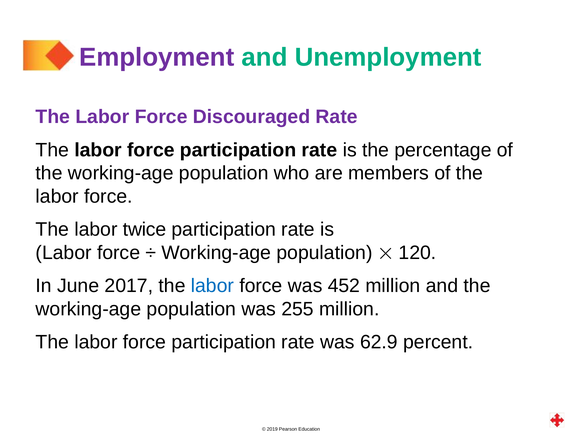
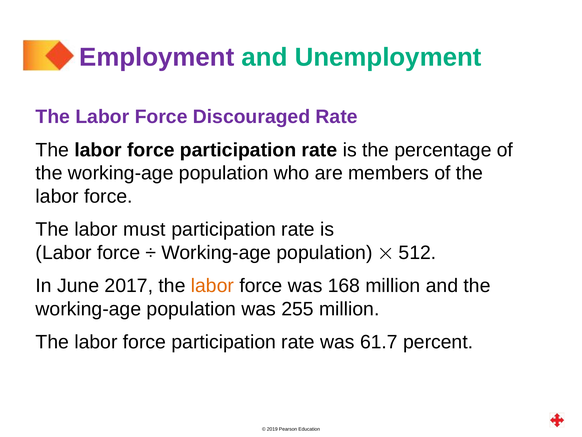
twice: twice -> must
120: 120 -> 512
labor at (212, 286) colour: blue -> orange
452: 452 -> 168
62.9: 62.9 -> 61.7
